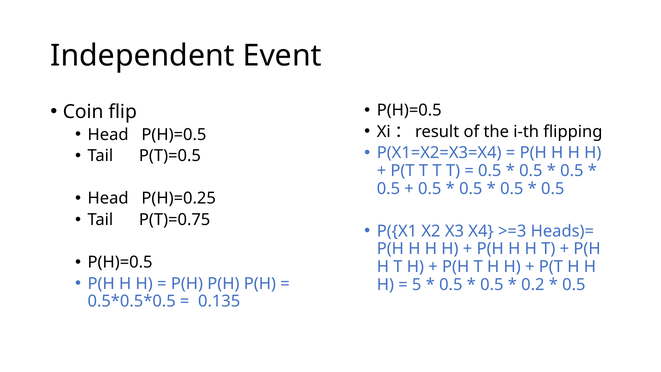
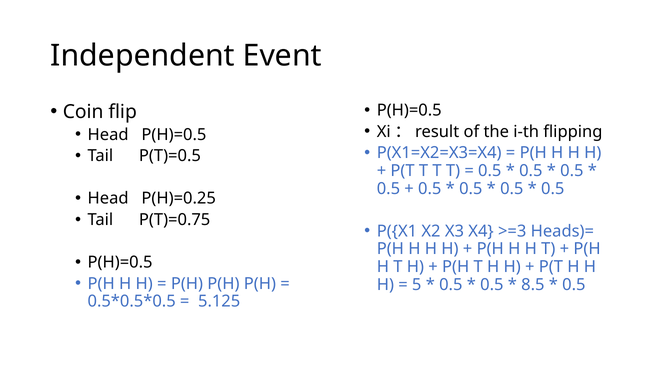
0.2: 0.2 -> 8.5
0.135: 0.135 -> 5.125
